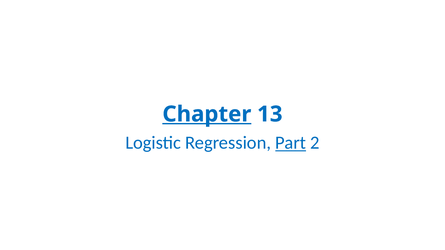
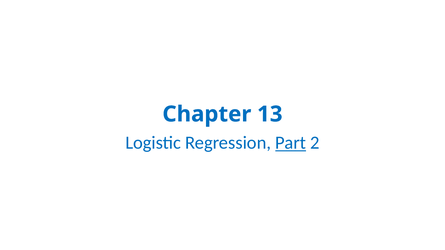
Chapter underline: present -> none
